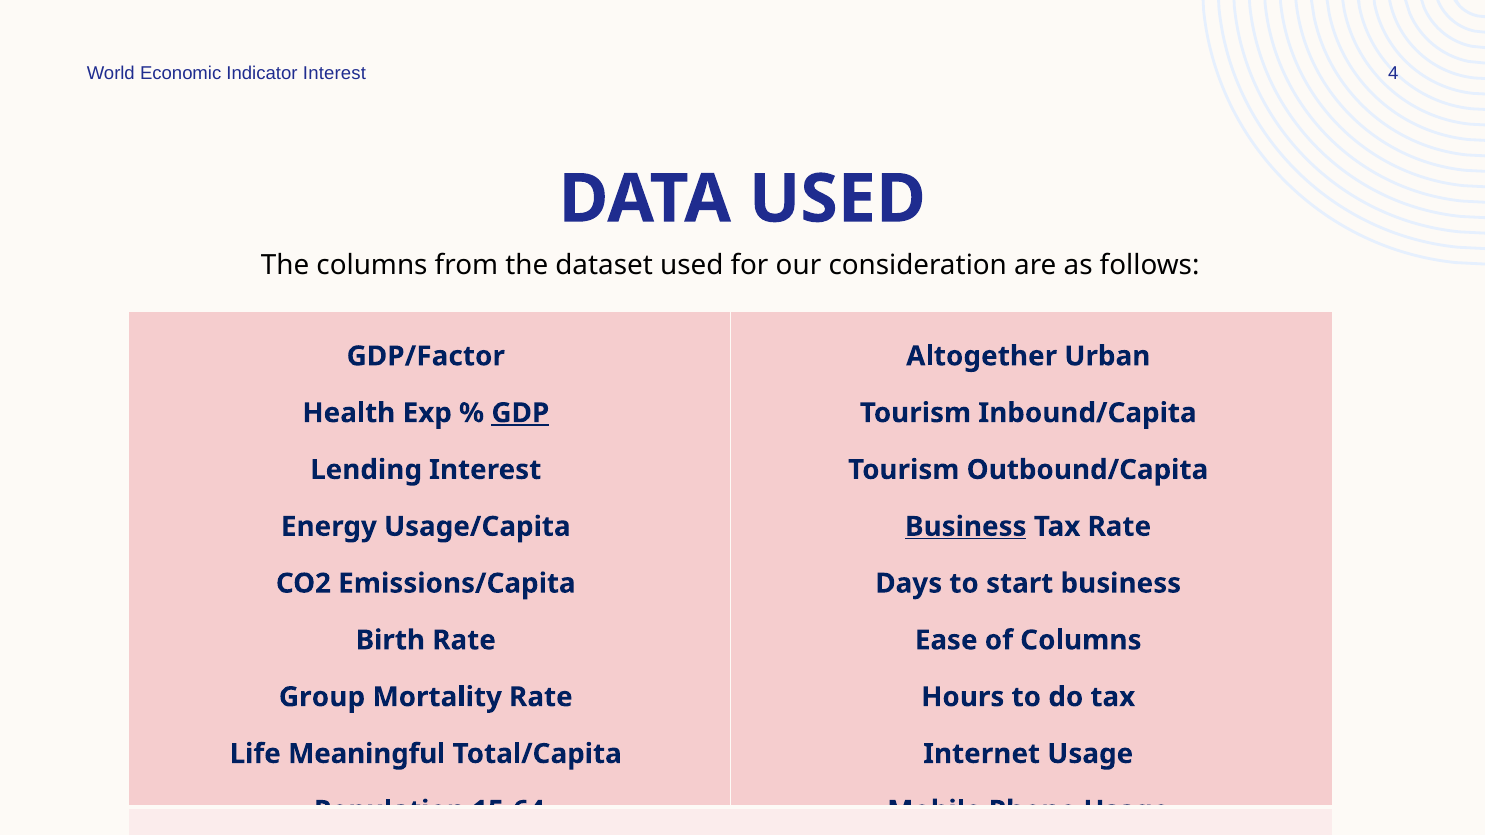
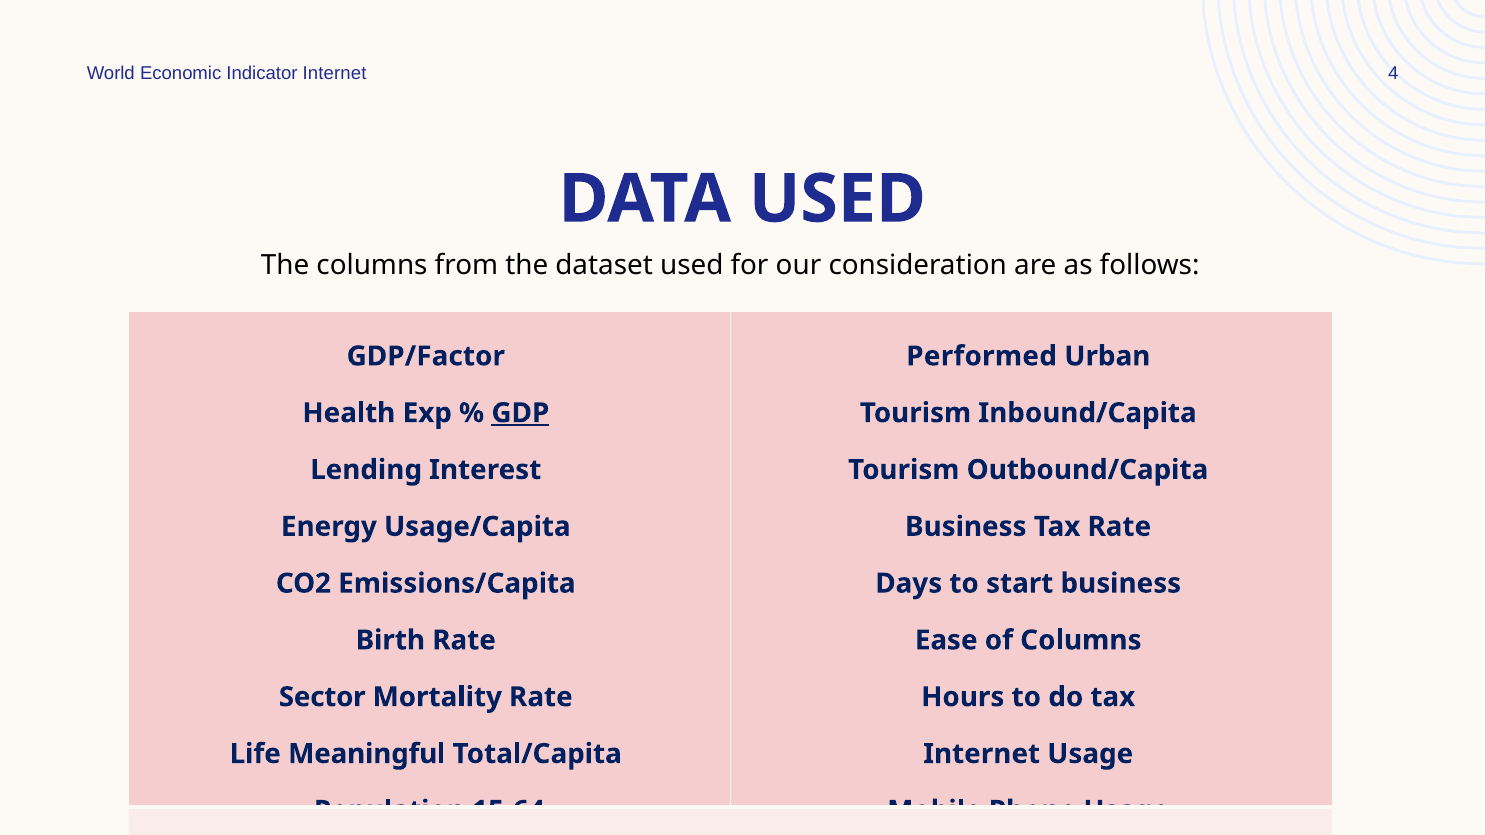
Indicator Interest: Interest -> Internet
Altogether: Altogether -> Performed
Business at (966, 527) underline: present -> none
Group: Group -> Sector
